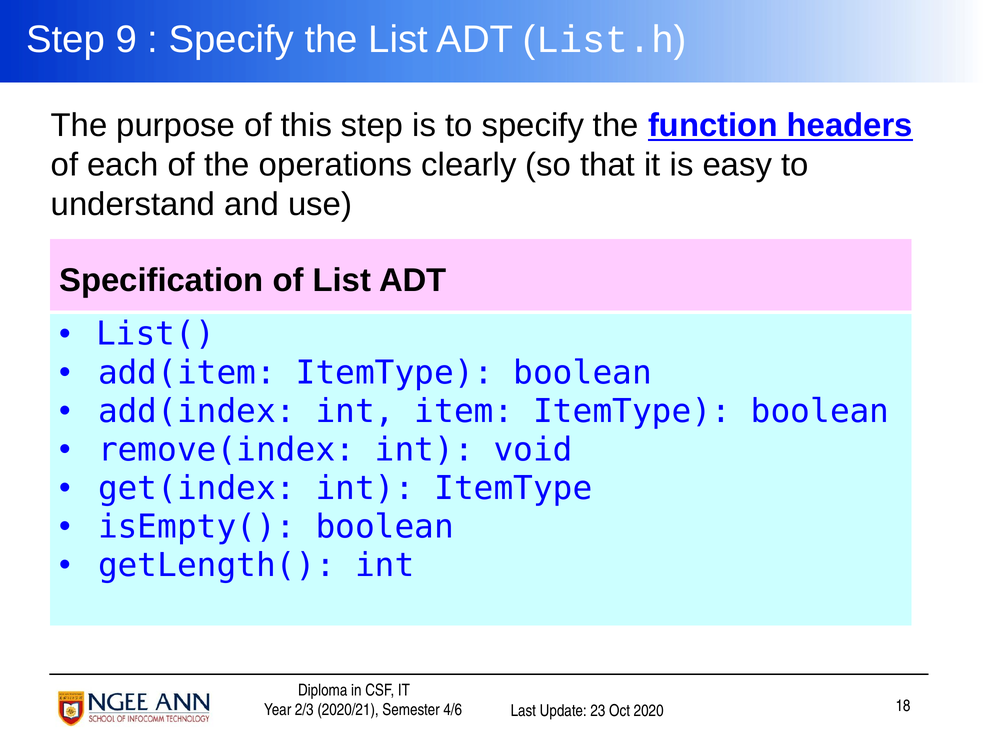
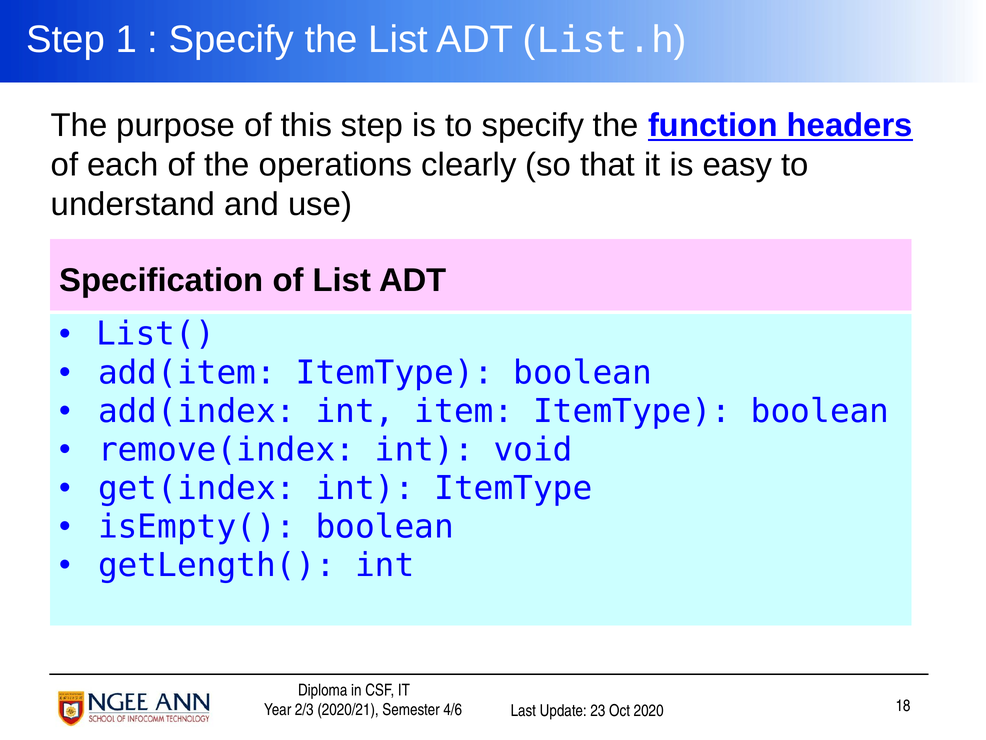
9: 9 -> 1
